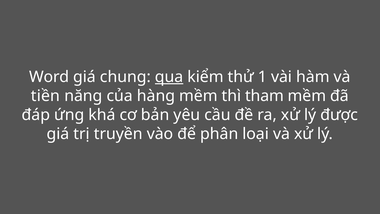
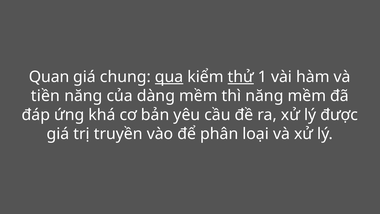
Word: Word -> Quan
thử underline: none -> present
hàng: hàng -> dàng
thì tham: tham -> năng
